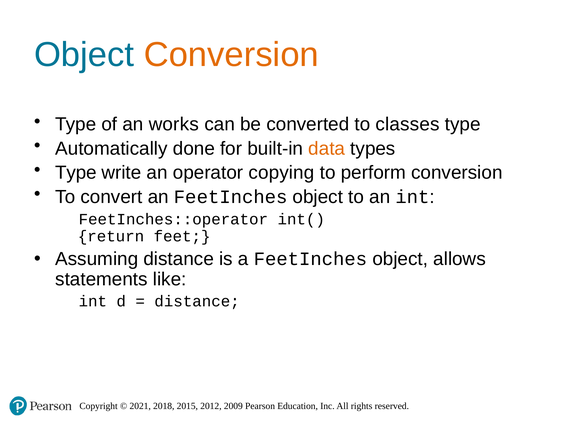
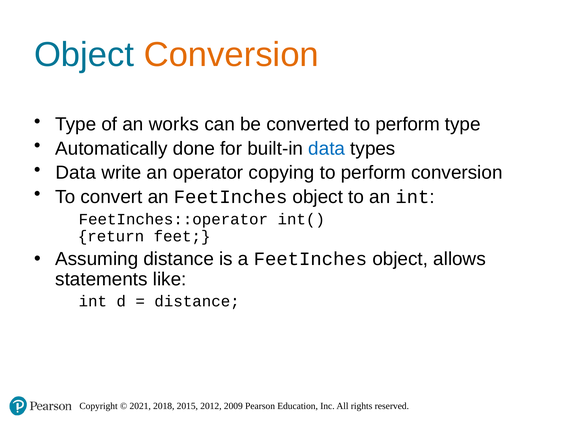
converted to classes: classes -> perform
data at (327, 149) colour: orange -> blue
Type at (76, 173): Type -> Data
